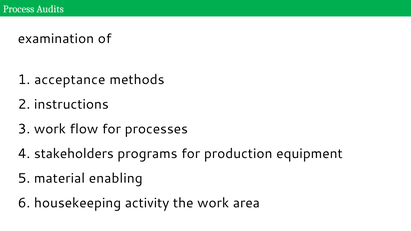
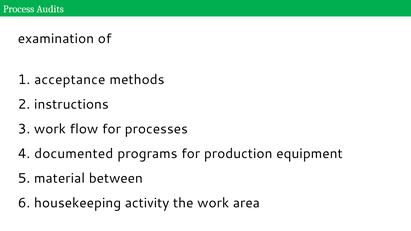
stakeholders: stakeholders -> documented
enabling: enabling -> between
